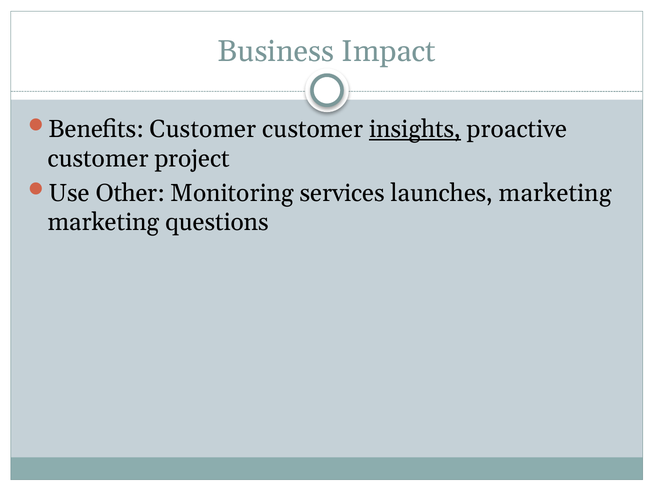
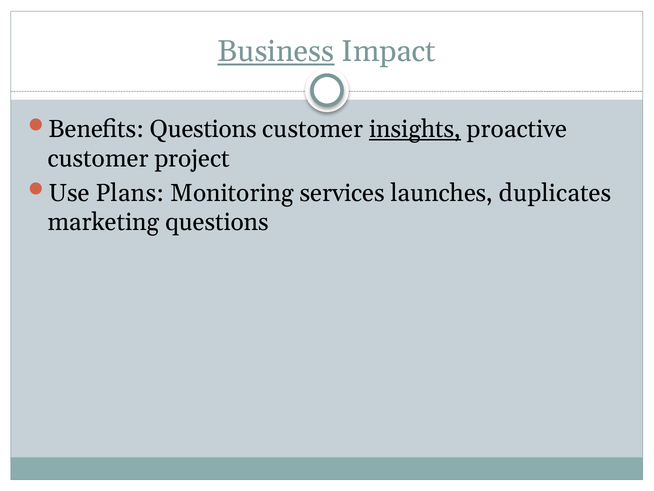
Business underline: none -> present
Benefits Customer: Customer -> Questions
Other: Other -> Plans
launches marketing: marketing -> duplicates
